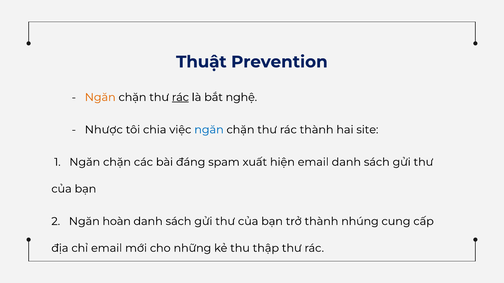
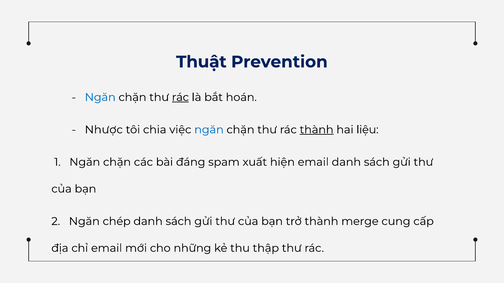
Ngăn at (100, 97) colour: orange -> blue
nghệ: nghệ -> hoán
thành at (317, 130) underline: none -> present
site: site -> liệu
hoàn: hoàn -> chép
nhúng: nhúng -> merge
